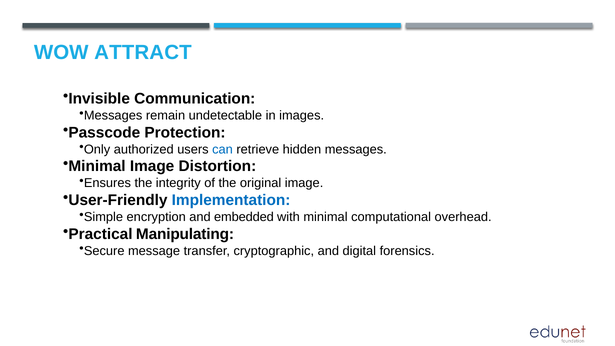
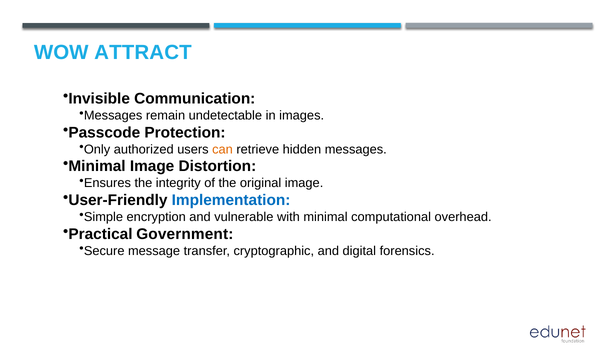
can colour: blue -> orange
embedded: embedded -> vulnerable
Manipulating: Manipulating -> Government
